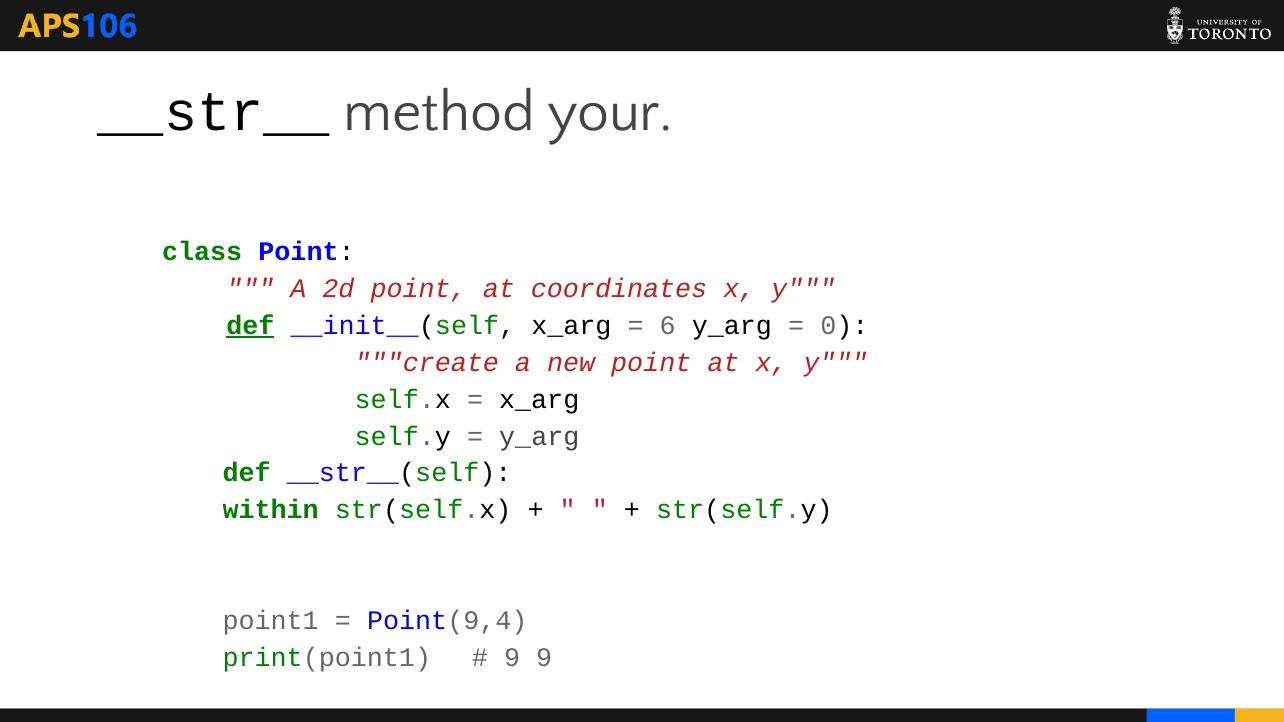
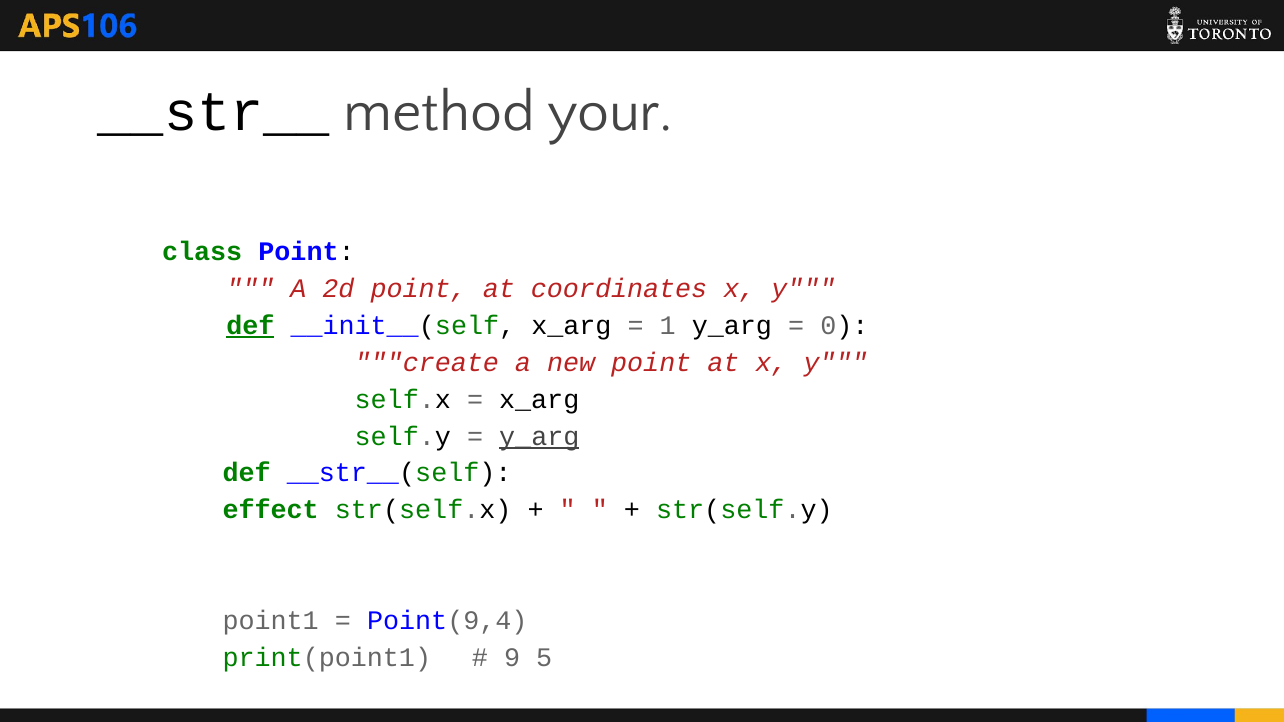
6: 6 -> 1
y_arg at (539, 436) underline: none -> present
within: within -> effect
9 9: 9 -> 5
